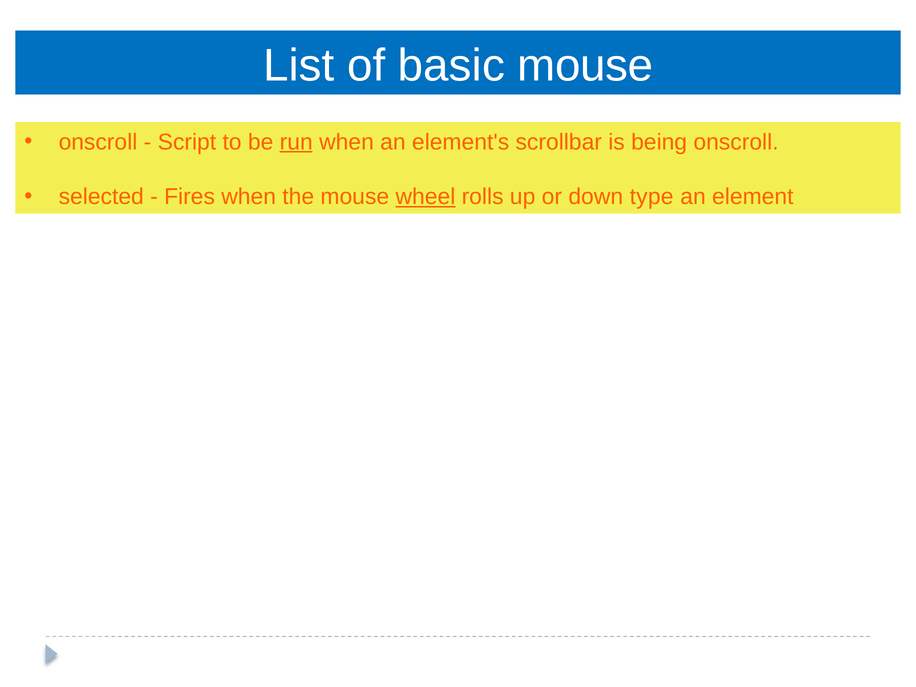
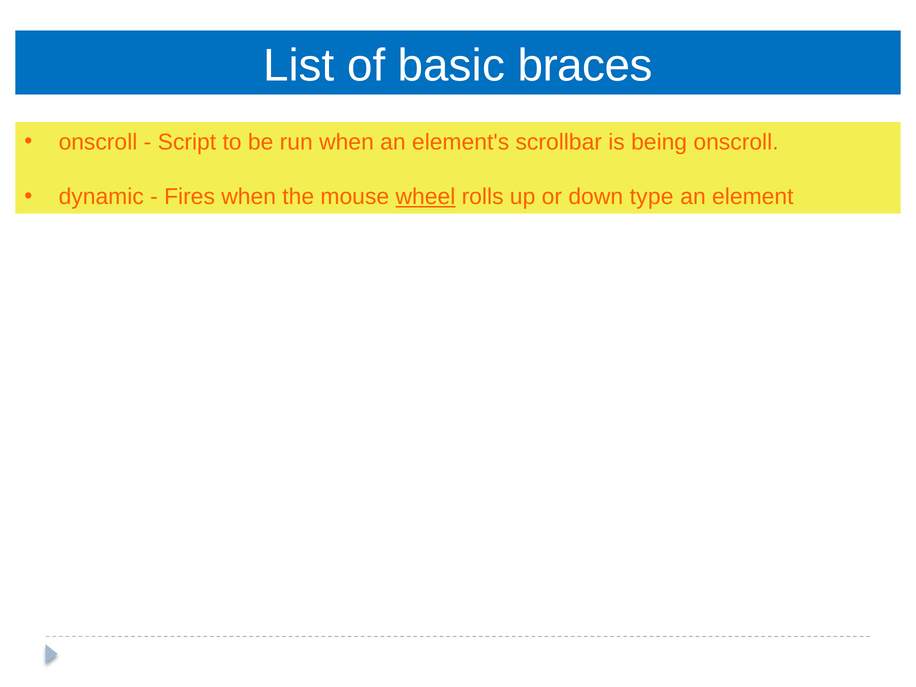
basic mouse: mouse -> braces
run underline: present -> none
selected: selected -> dynamic
